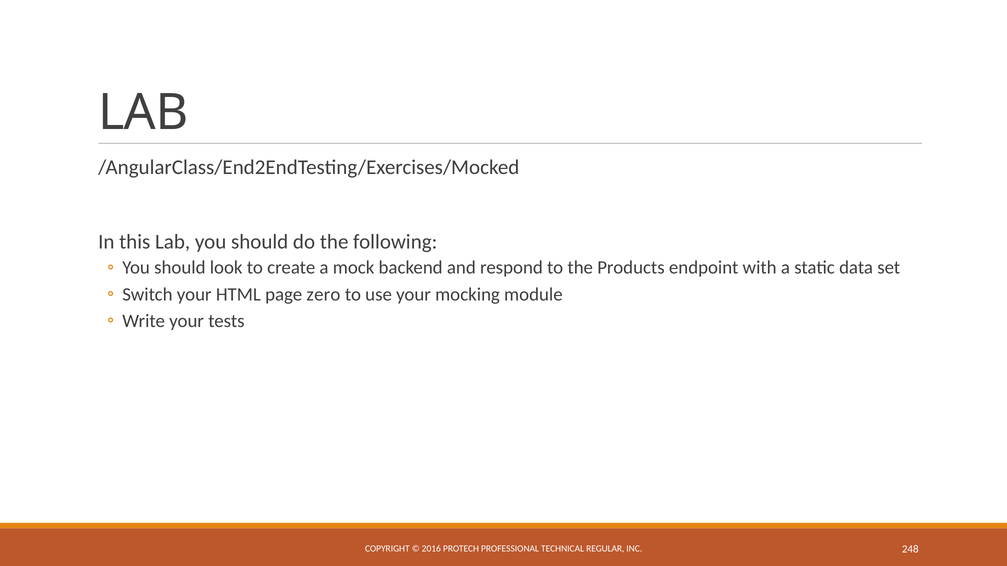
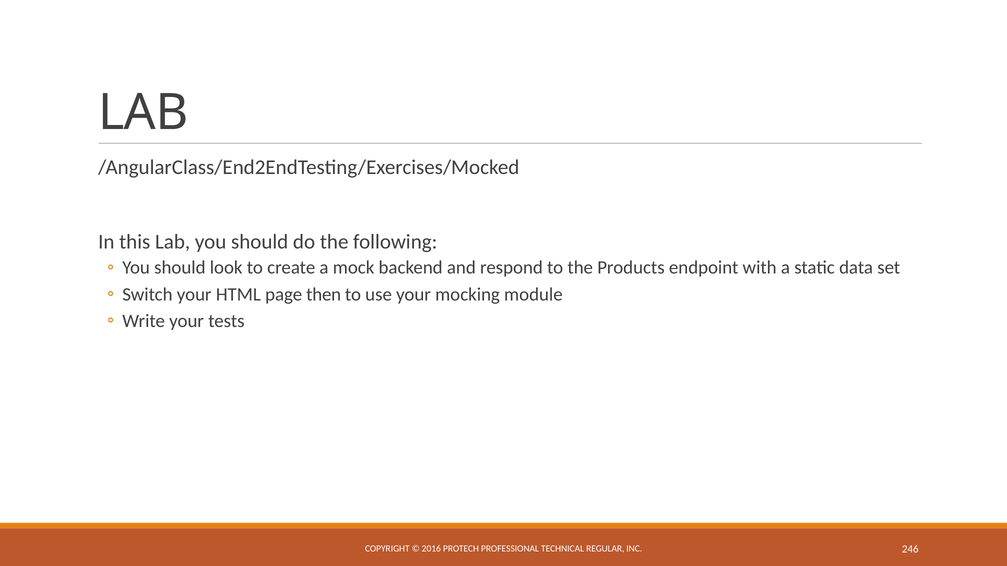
zero: zero -> then
248: 248 -> 246
